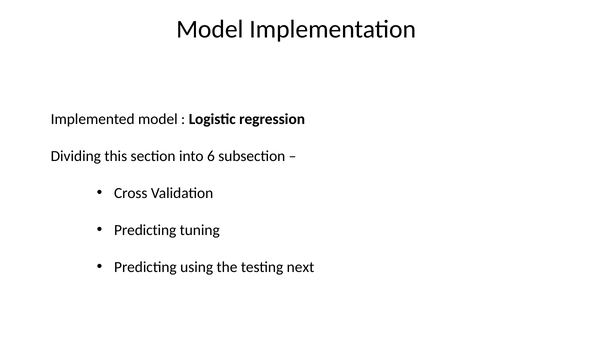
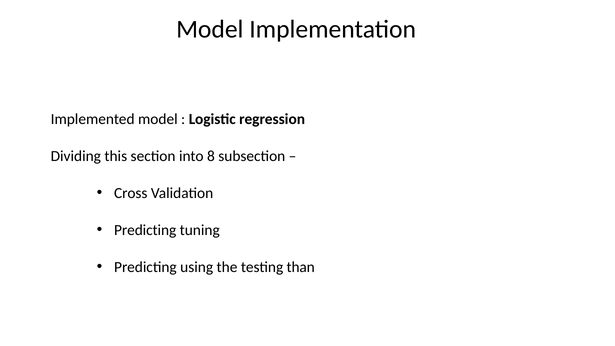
6: 6 -> 8
next: next -> than
